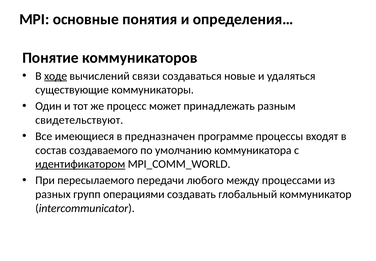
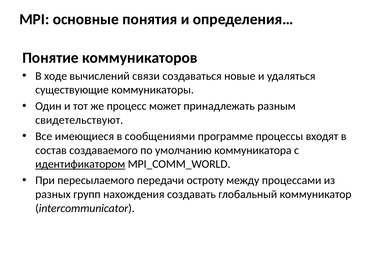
ходе underline: present -> none
предназначен: предназначен -> сообщениями
любого: любого -> остроту
операциями: операциями -> нахождения
